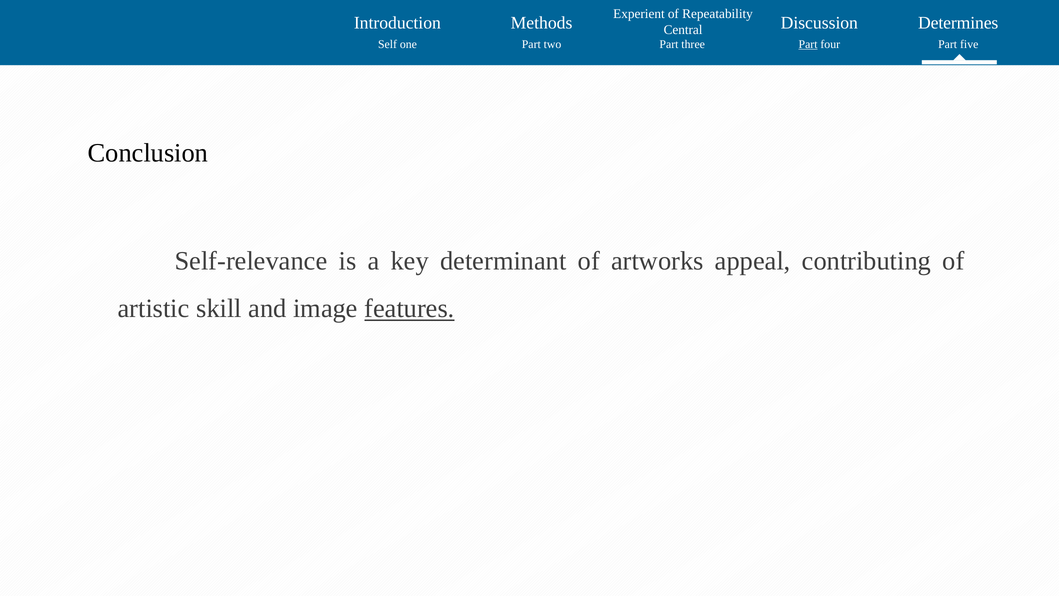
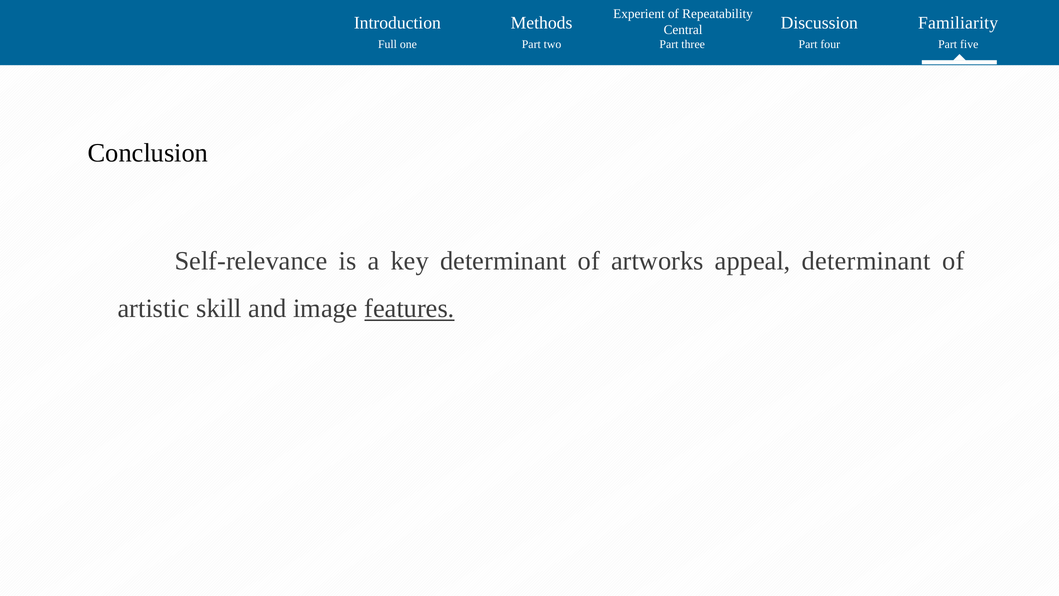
Determines: Determines -> Familiarity
Self: Self -> Full
Part at (808, 44) underline: present -> none
appeal contributing: contributing -> determinant
